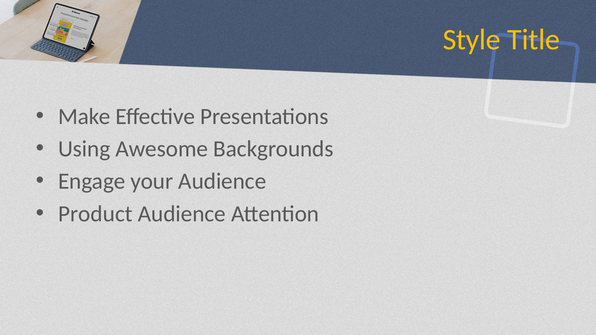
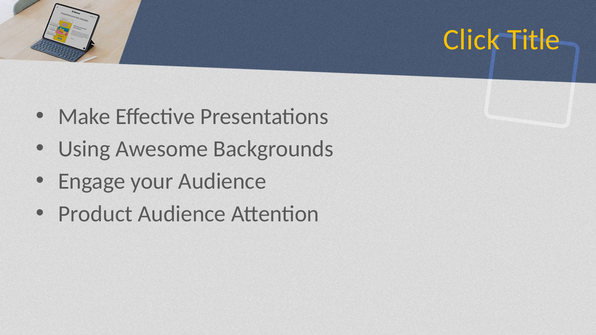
Style: Style -> Click
